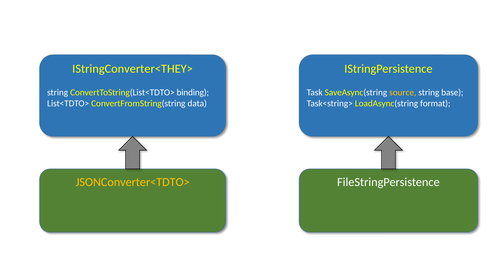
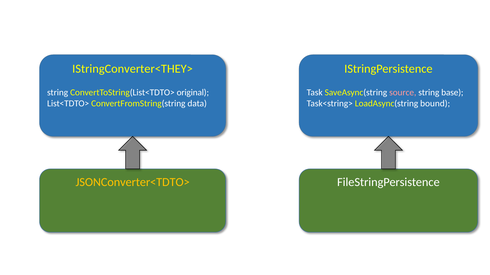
binding: binding -> original
source colour: yellow -> pink
format: format -> bound
